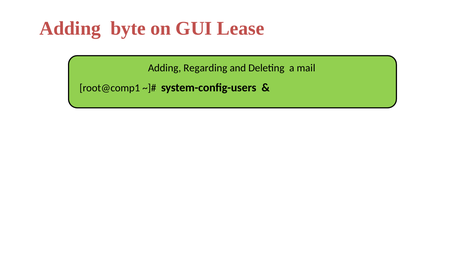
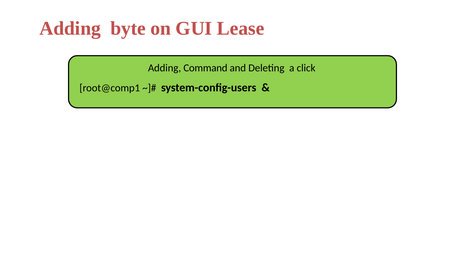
Regarding: Regarding -> Command
mail: mail -> click
